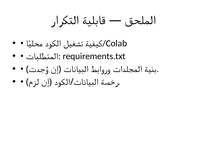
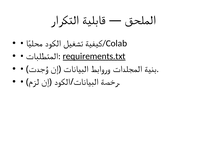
requirements.txt underline: none -> present
